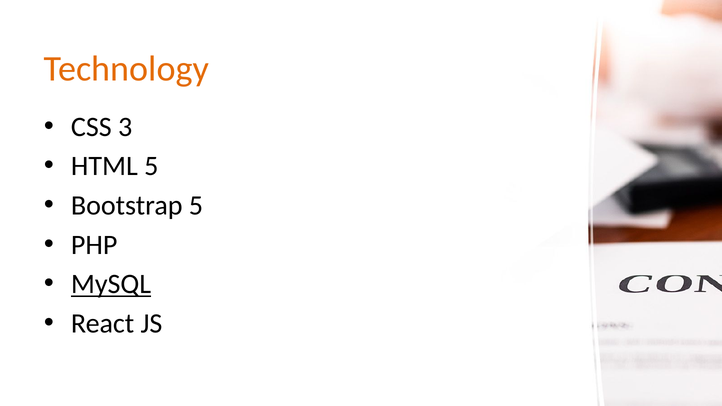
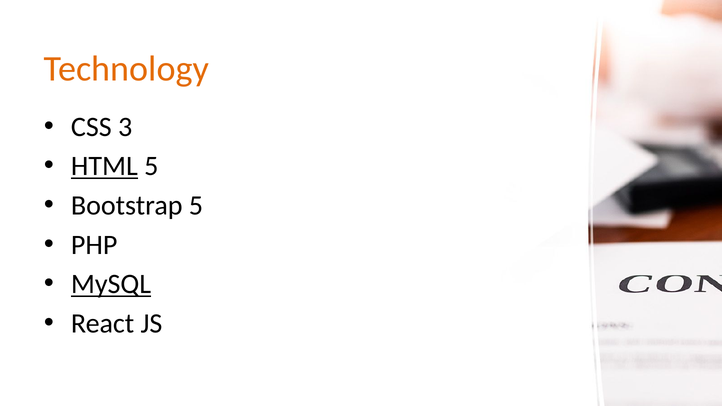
HTML underline: none -> present
